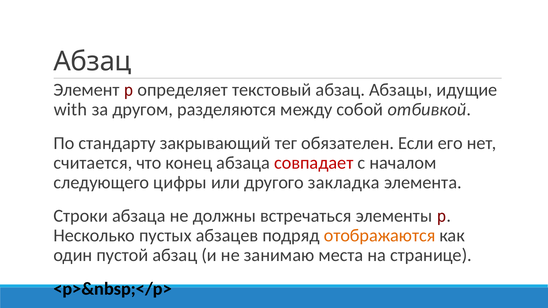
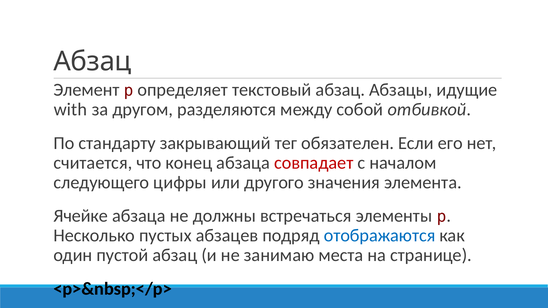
закладка: закладка -> значения
Строки: Строки -> Ячейке
отображаются colour: orange -> blue
